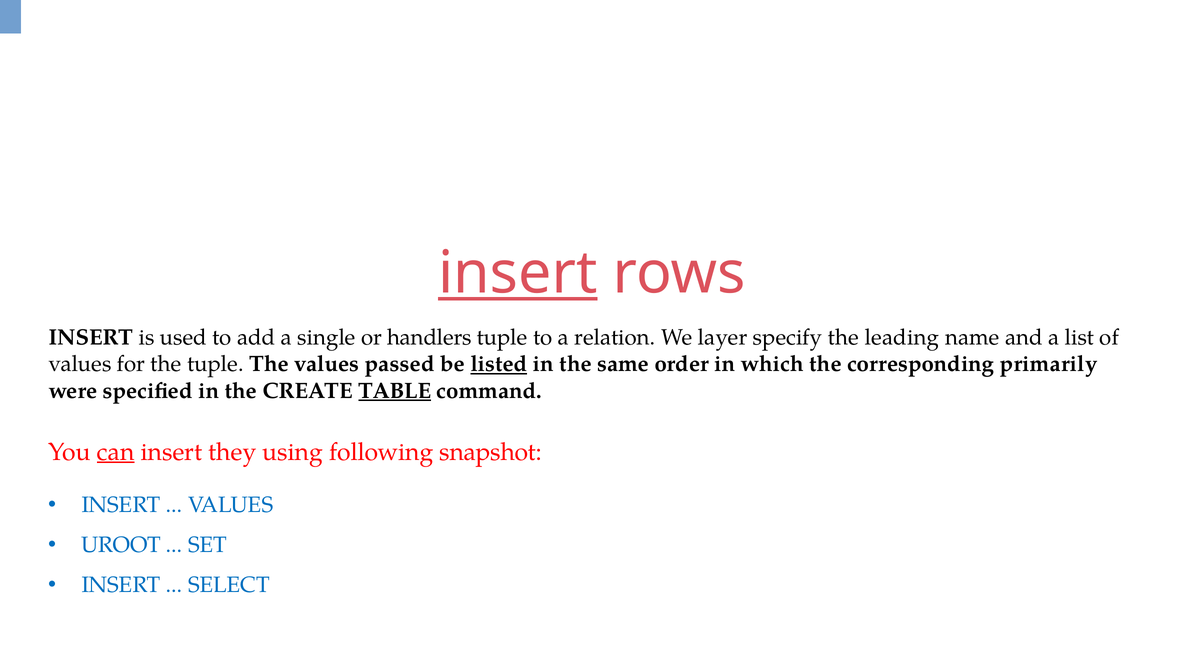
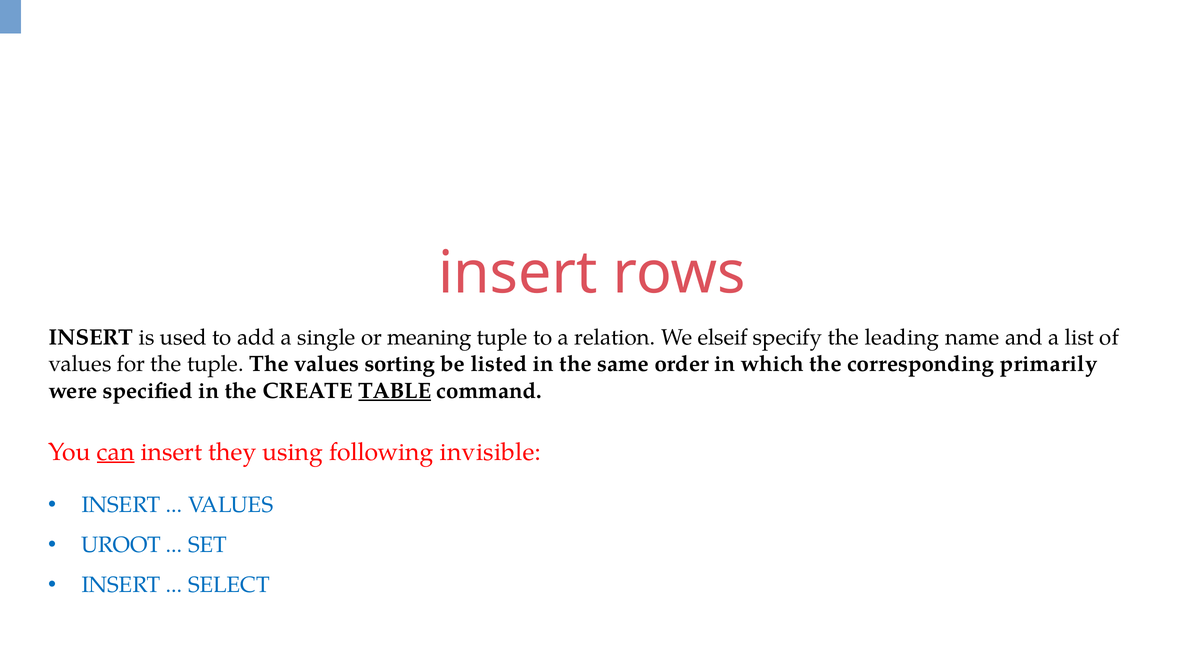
insert at (518, 273) underline: present -> none
handlers: handlers -> meaning
layer: layer -> elseif
passed: passed -> sorting
listed underline: present -> none
snapshot: snapshot -> invisible
